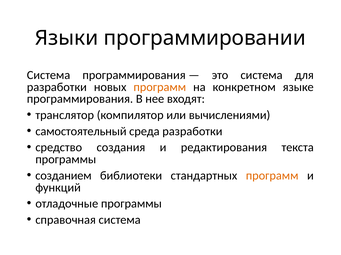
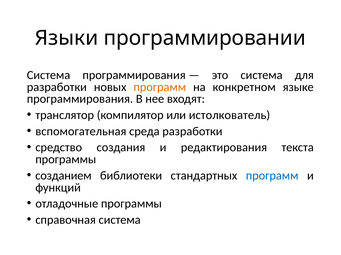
вычислениями: вычислениями -> истолкователь
самостоятельный: самостоятельный -> вспомогательная
программ at (272, 176) colour: orange -> blue
